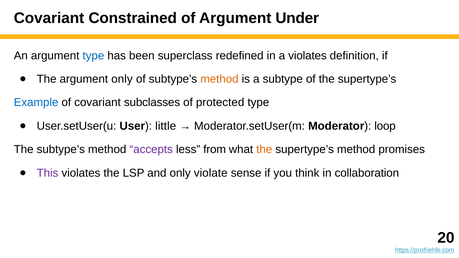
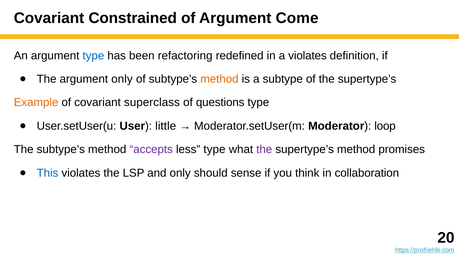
Under: Under -> Come
superclass: superclass -> refactoring
Example colour: blue -> orange
subclasses: subclasses -> superclass
protected: protected -> questions
less from: from -> type
the at (264, 150) colour: orange -> purple
This colour: purple -> blue
violate: violate -> should
